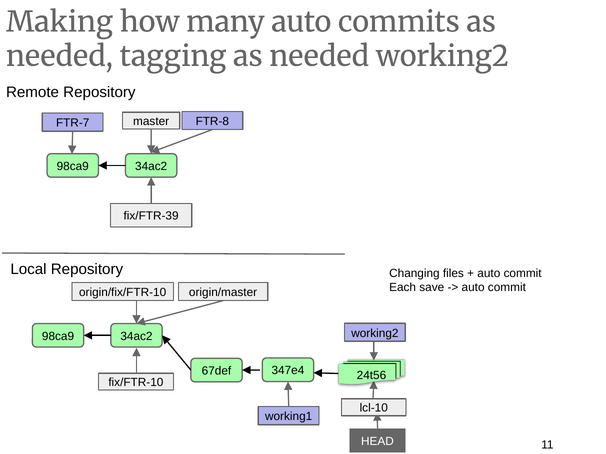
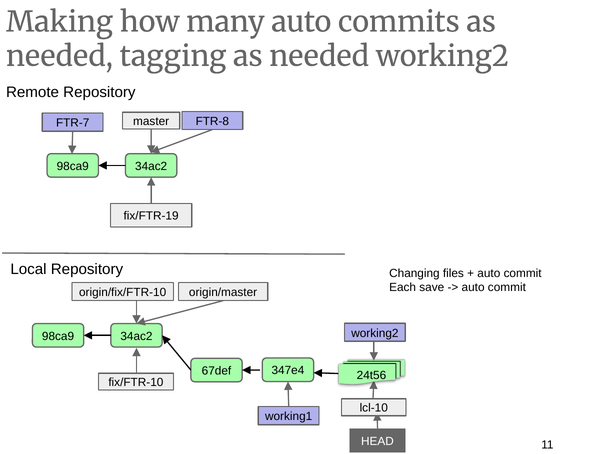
fix/FTR-39: fix/FTR-39 -> fix/FTR-19
